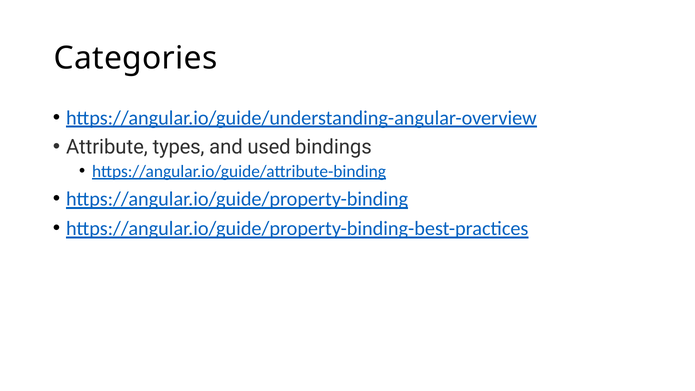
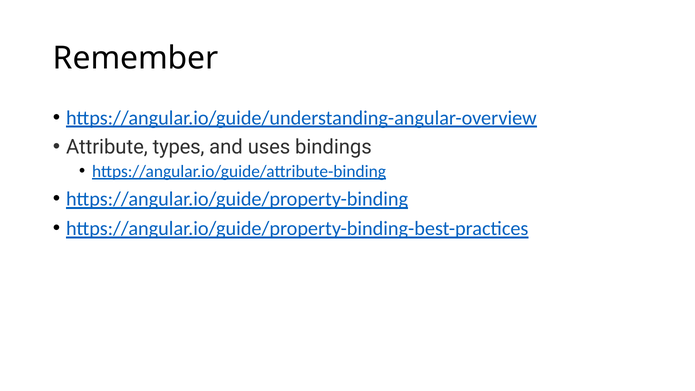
Categories: Categories -> Remember
used: used -> uses
